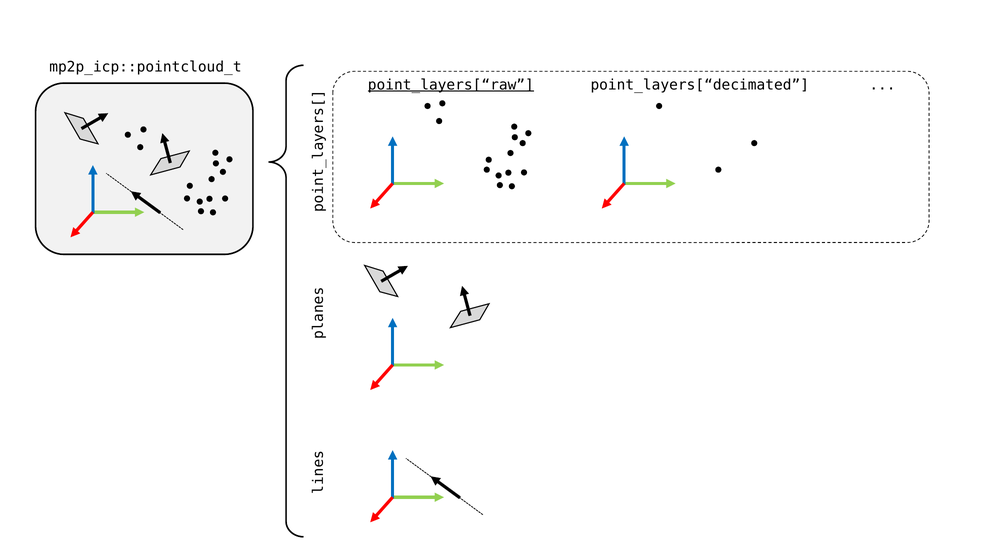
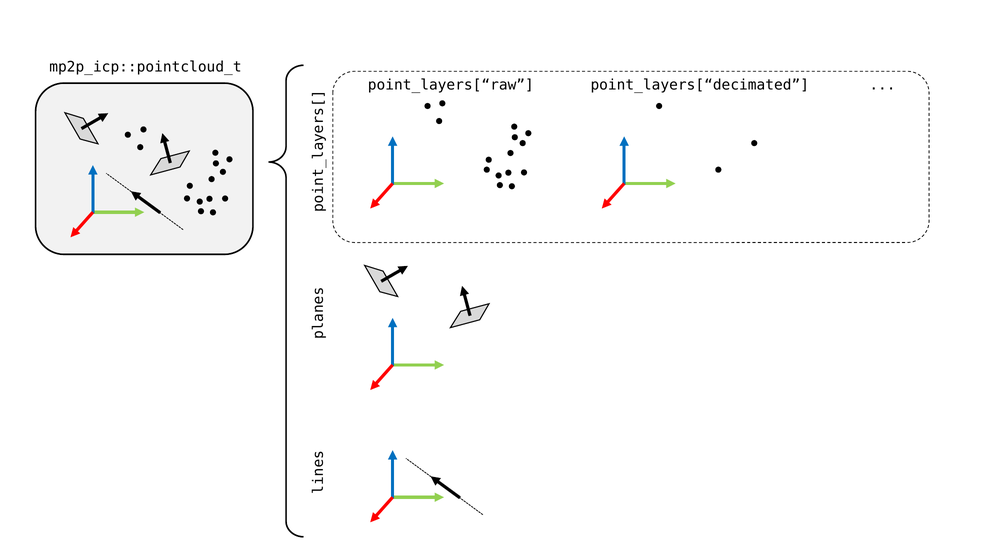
point_layers[“raw underline: present -> none
